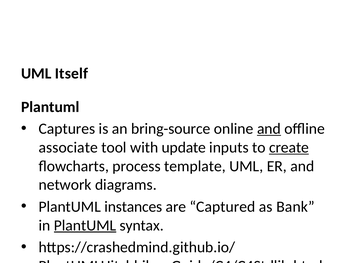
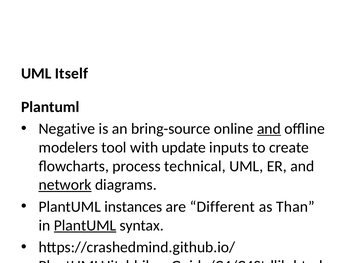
Captures: Captures -> Negative
associate: associate -> modelers
create underline: present -> none
template: template -> technical
network underline: none -> present
Captured: Captured -> Different
Bank: Bank -> Than
